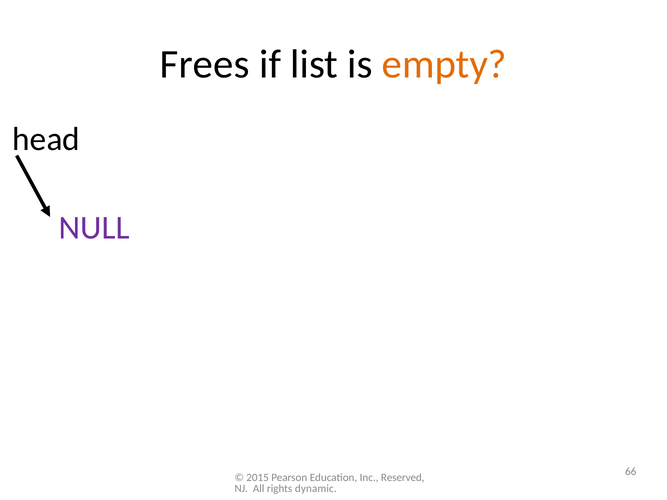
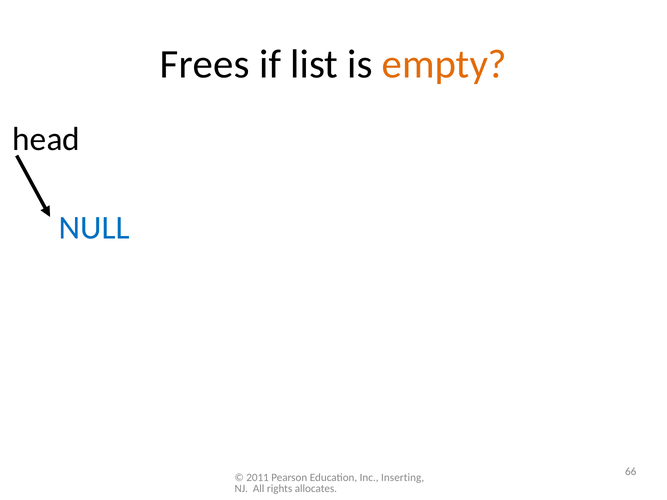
NULL colour: purple -> blue
2015: 2015 -> 2011
Reserved: Reserved -> Inserting
dynamic: dynamic -> allocates
